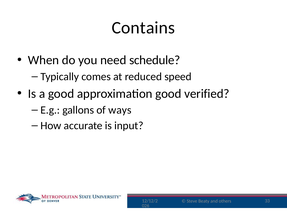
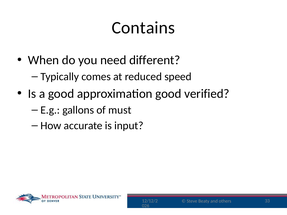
schedule: schedule -> different
ways: ways -> must
